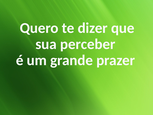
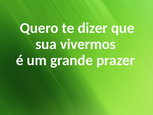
perceber: perceber -> vivermos
